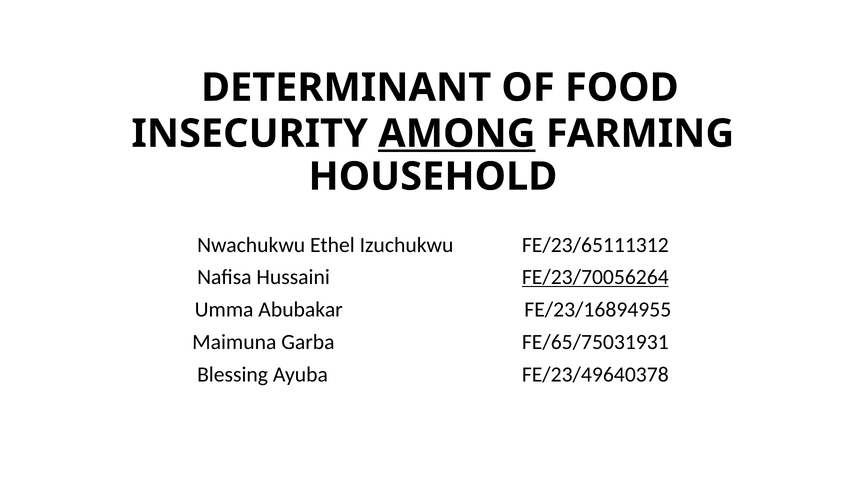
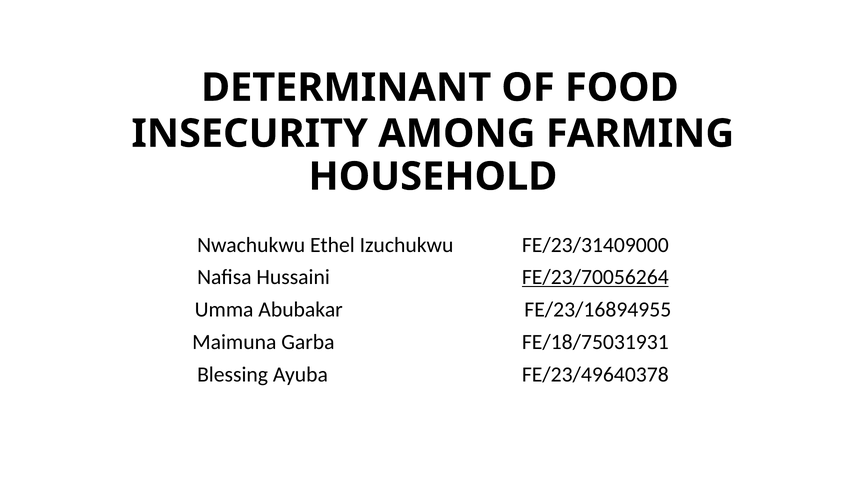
AMONG underline: present -> none
FE/23/65111312: FE/23/65111312 -> FE/23/31409000
FE/65/75031931: FE/65/75031931 -> FE/18/75031931
